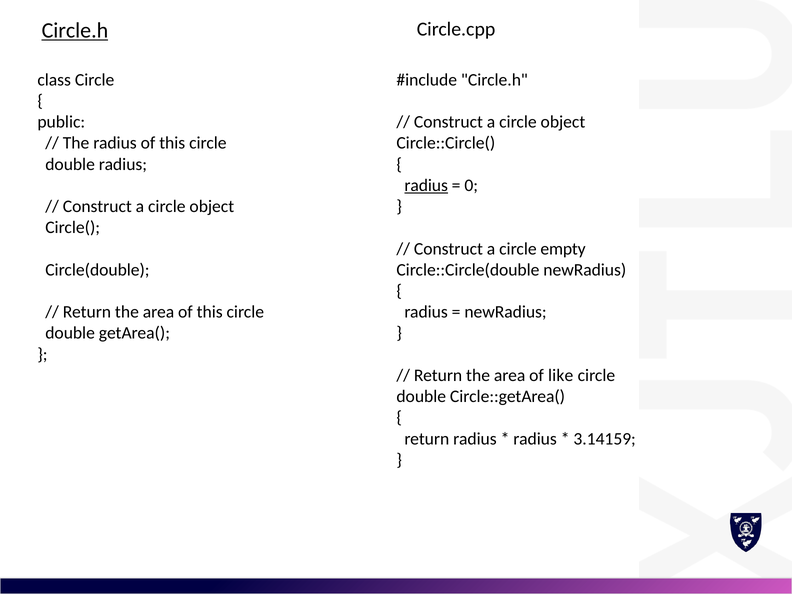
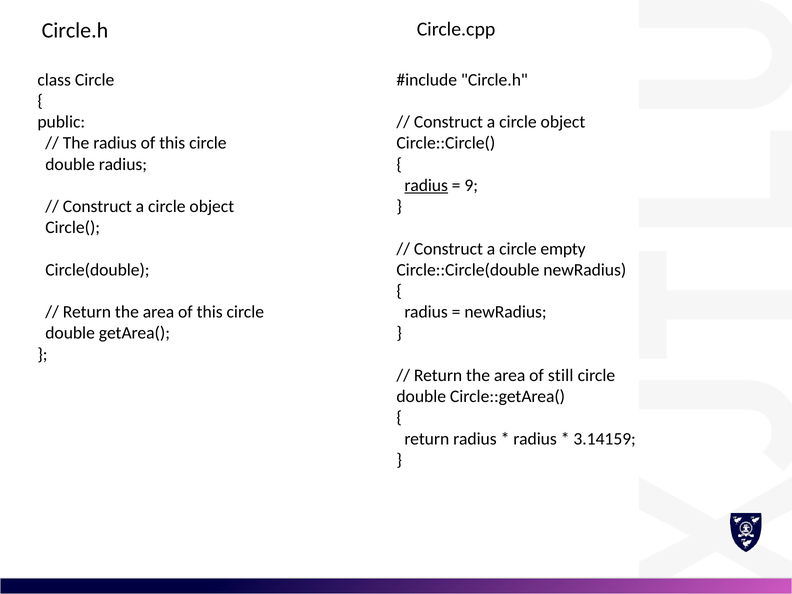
Circle.h at (75, 31) underline: present -> none
0: 0 -> 9
like: like -> still
